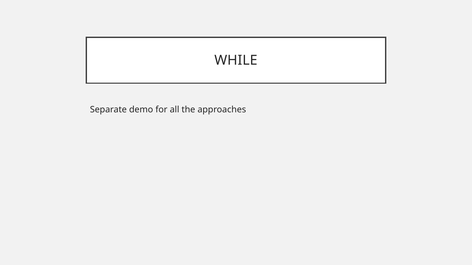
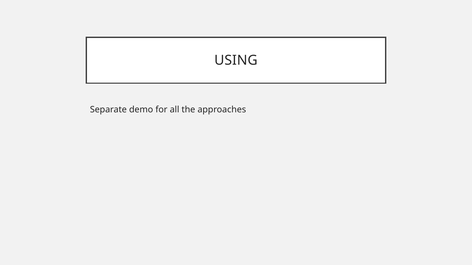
WHILE: WHILE -> USING
